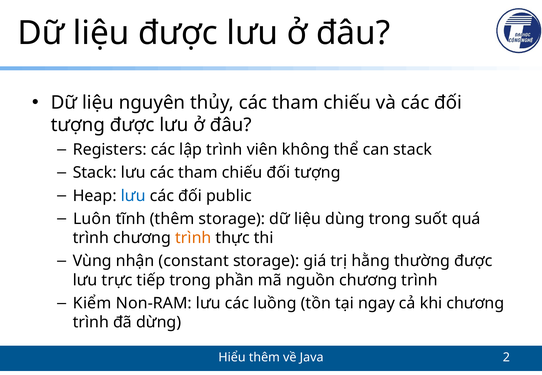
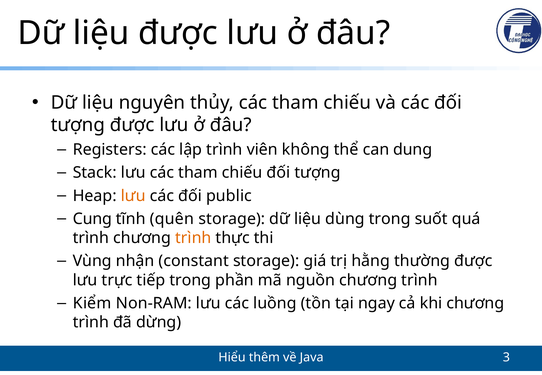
can stack: stack -> dung
lưu at (133, 196) colour: blue -> orange
Luôn: Luôn -> Cung
tĩnh thêm: thêm -> quên
2: 2 -> 3
